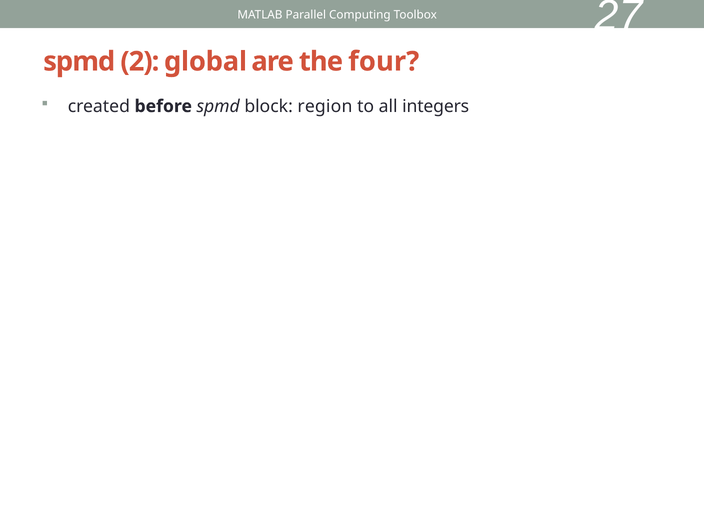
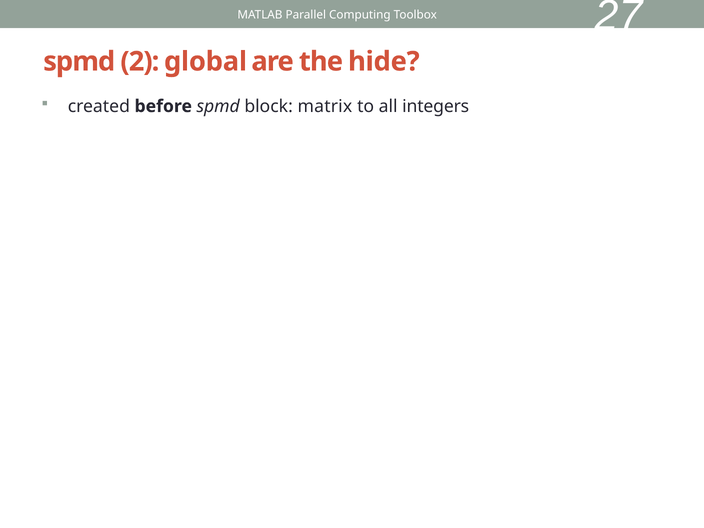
four: four -> hide
region: region -> matrix
